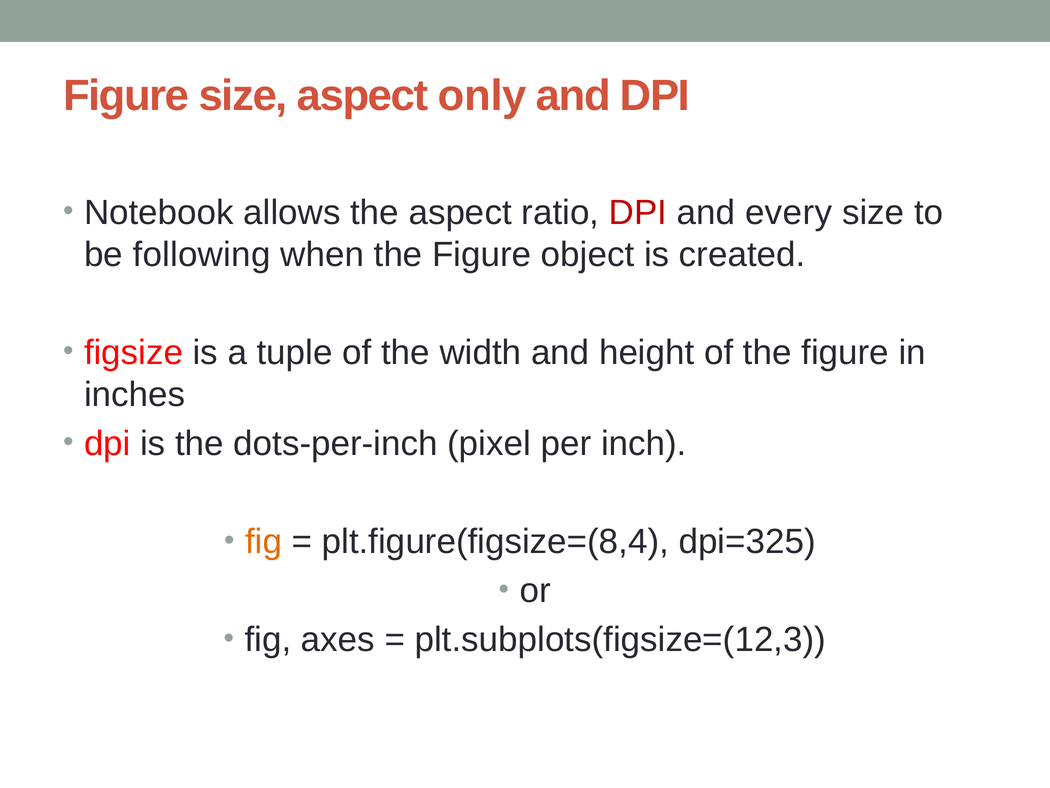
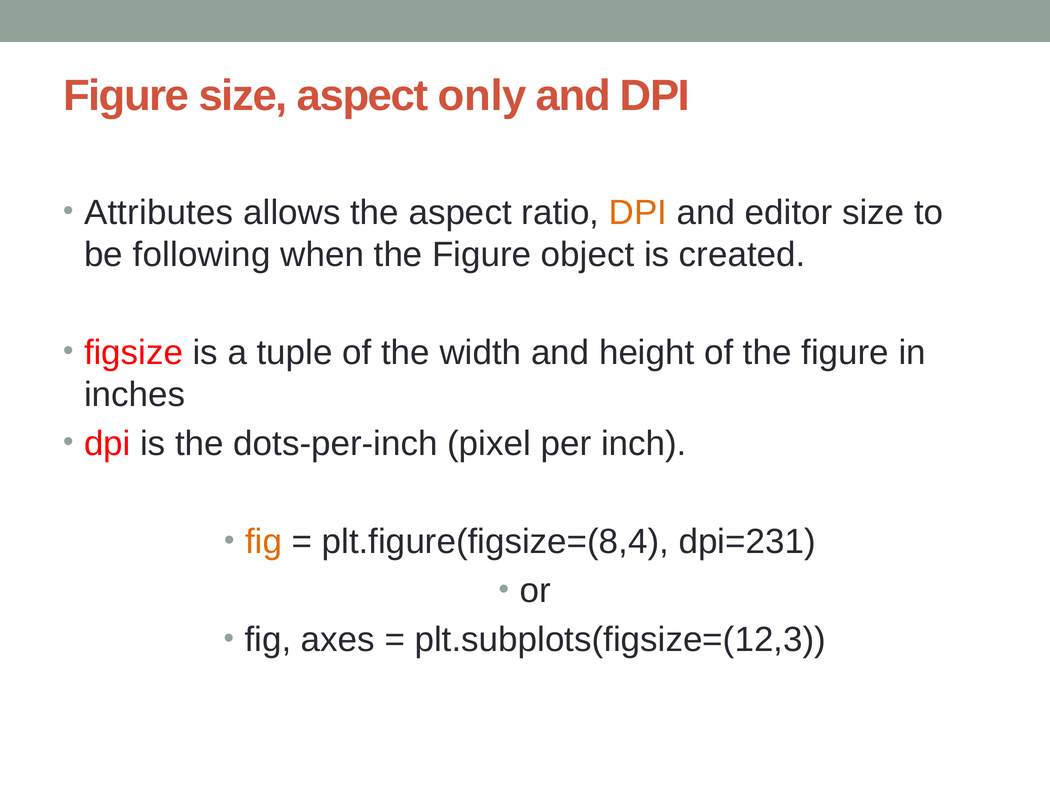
Notebook: Notebook -> Attributes
DPI at (638, 212) colour: red -> orange
every: every -> editor
dpi=325: dpi=325 -> dpi=231
